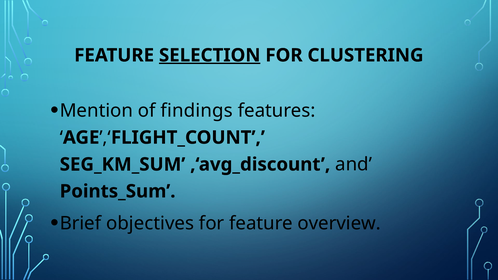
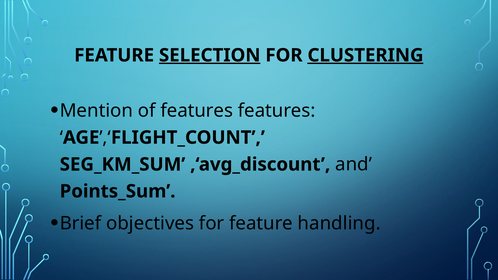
CLUSTERING underline: none -> present
of findings: findings -> features
overview: overview -> handling
